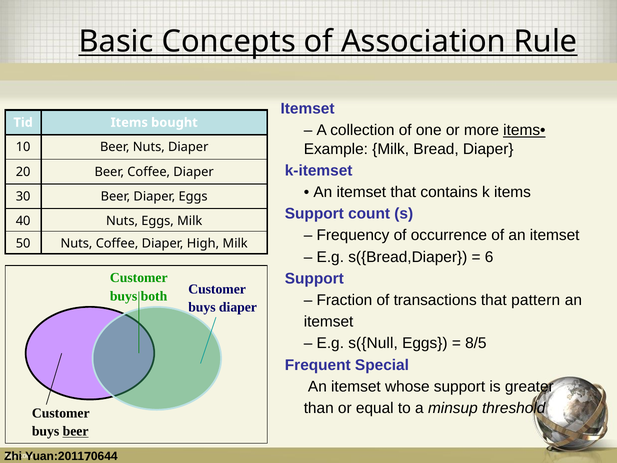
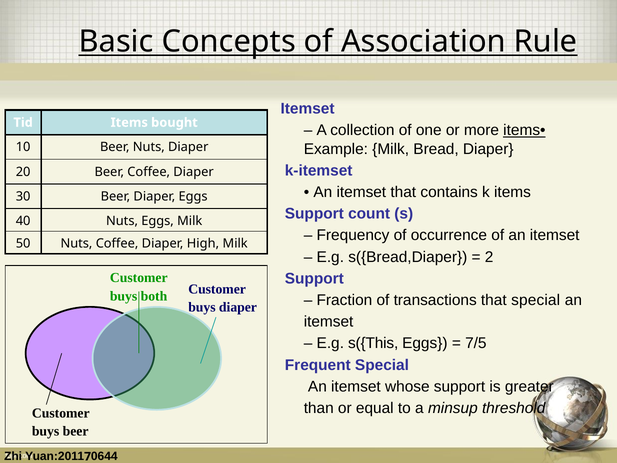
6: 6 -> 2
that pattern: pattern -> special
s({Null: s({Null -> s({This
8/5: 8/5 -> 7/5
beer at (76, 431) underline: present -> none
